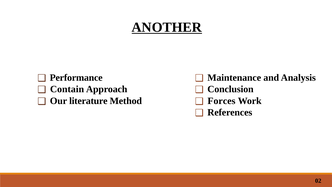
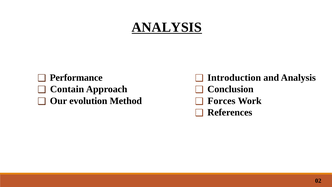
ANOTHER at (167, 27): ANOTHER -> ANALYSIS
Maintenance: Maintenance -> Introduction
literature: literature -> evolution
